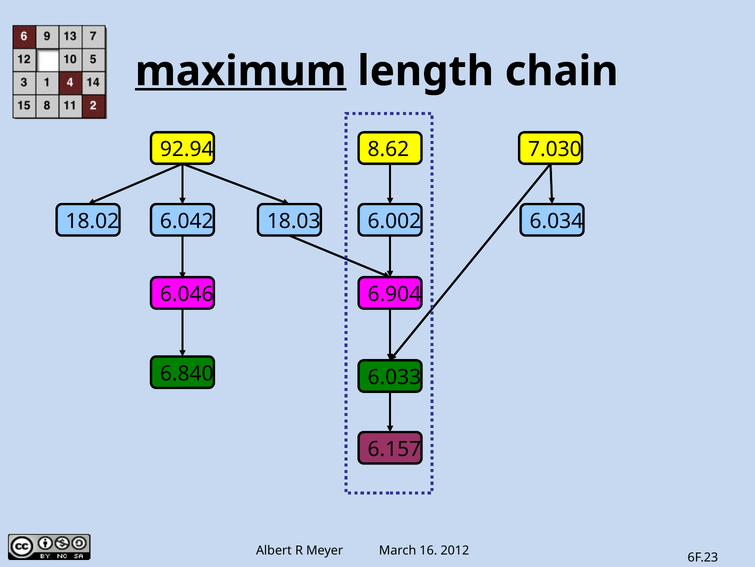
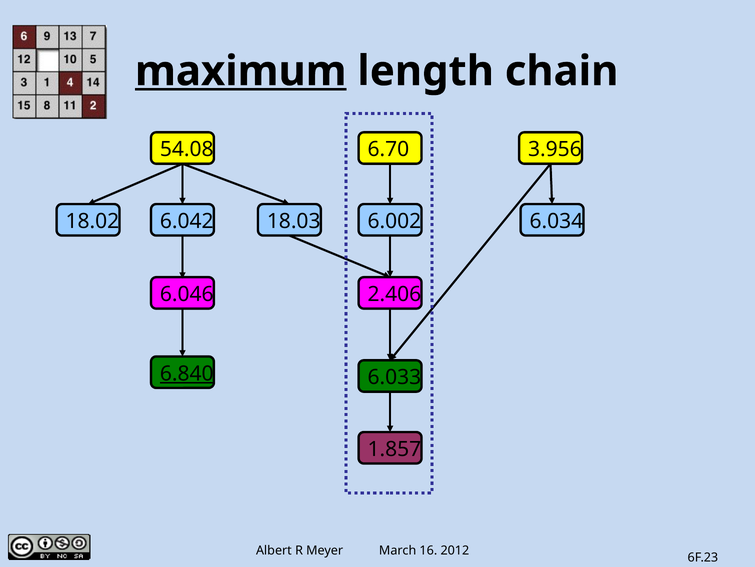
92.94: 92.94 -> 54.08
8.62: 8.62 -> 6.70
7.030: 7.030 -> 3.956
6.904: 6.904 -> 2.406
6.840 underline: none -> present
6.157: 6.157 -> 1.857
